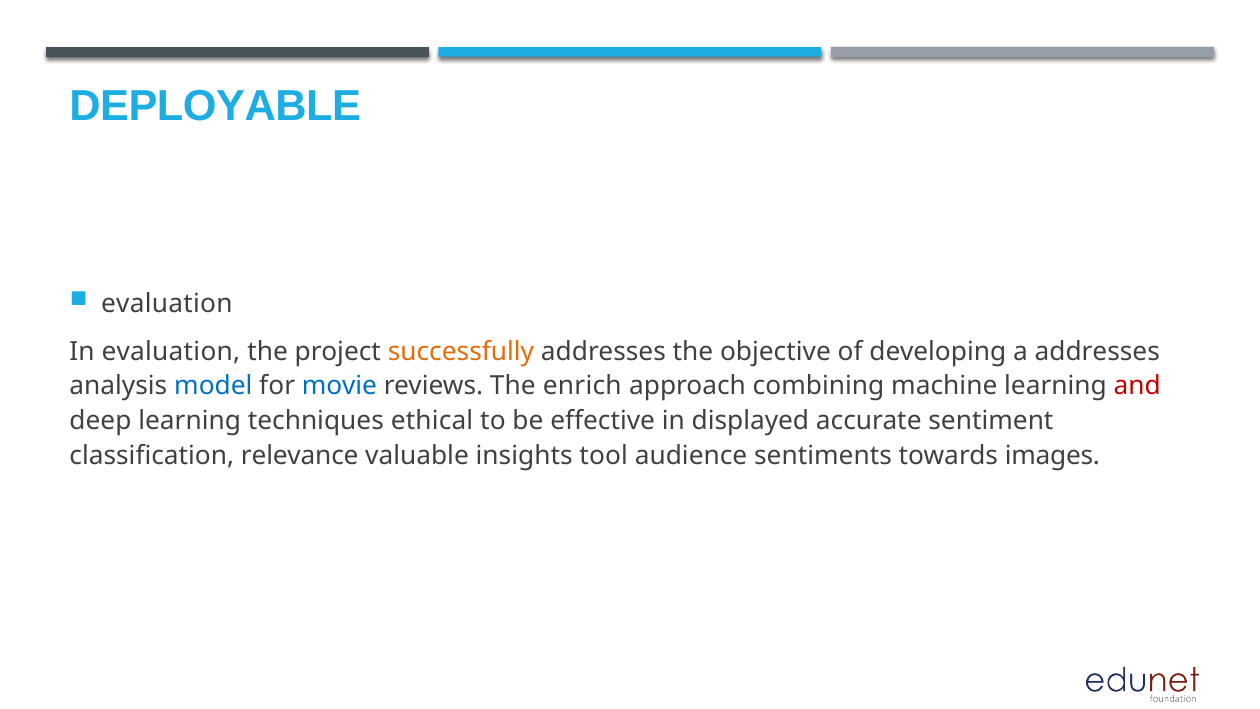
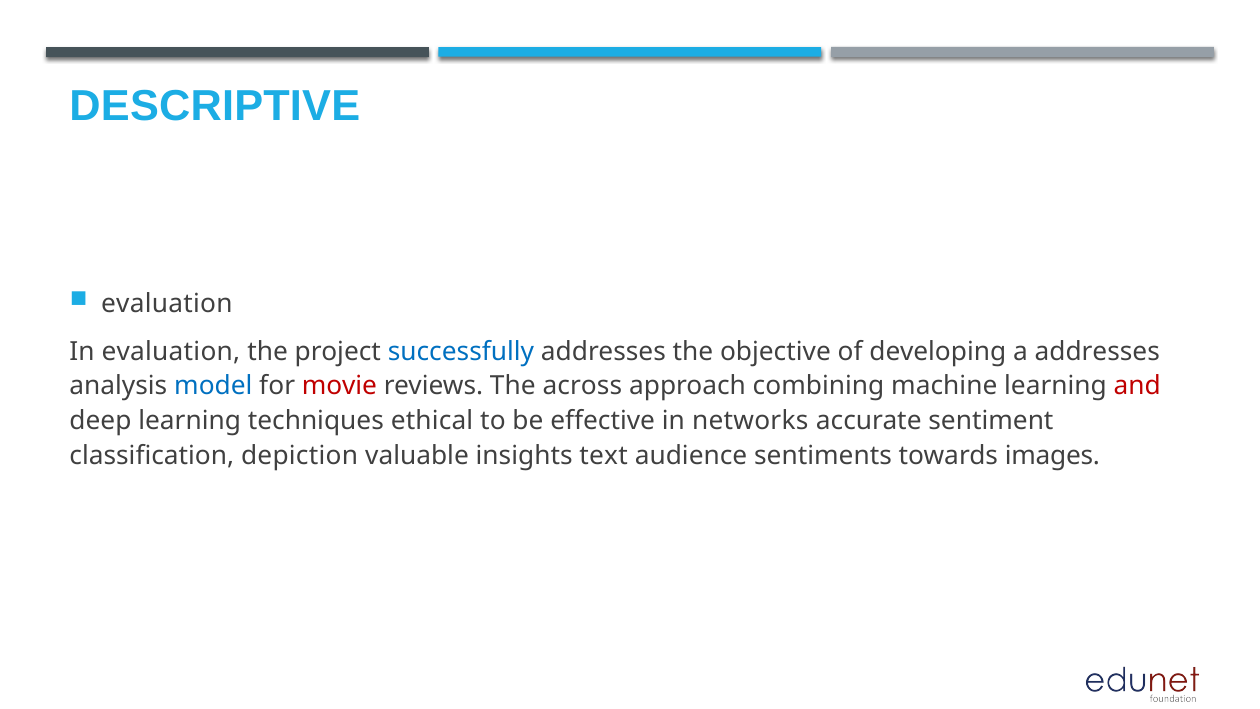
DEPLOYABLE: DEPLOYABLE -> DESCRIPTIVE
successfully colour: orange -> blue
movie colour: blue -> red
enrich: enrich -> across
displayed: displayed -> networks
relevance: relevance -> depiction
tool: tool -> text
